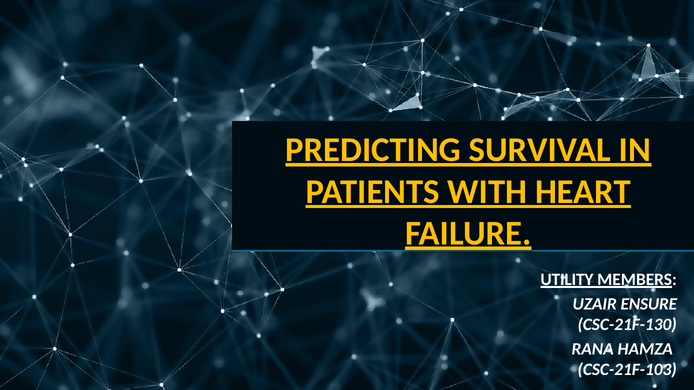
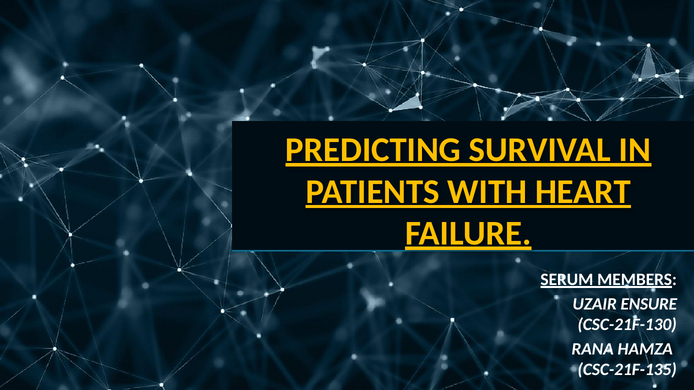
UTILITY: UTILITY -> SERUM
CSC-21F-103: CSC-21F-103 -> CSC-21F-135
